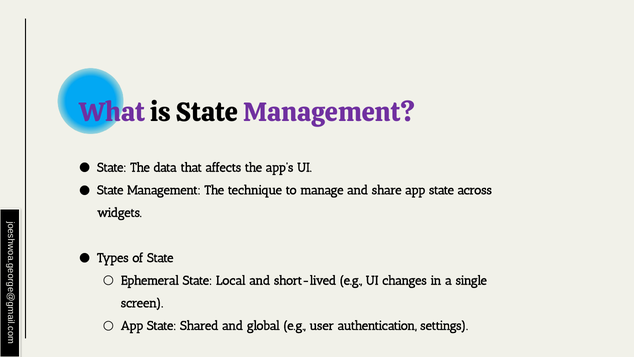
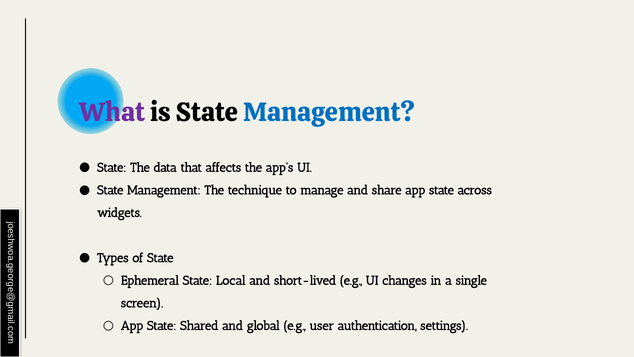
Management at (329, 112) colour: purple -> blue
